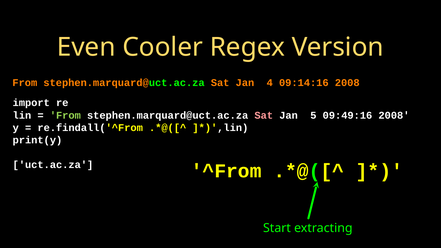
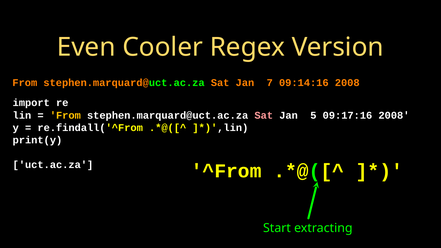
4: 4 -> 7
From at (65, 115) colour: light green -> yellow
09:49:16: 09:49:16 -> 09:17:16
